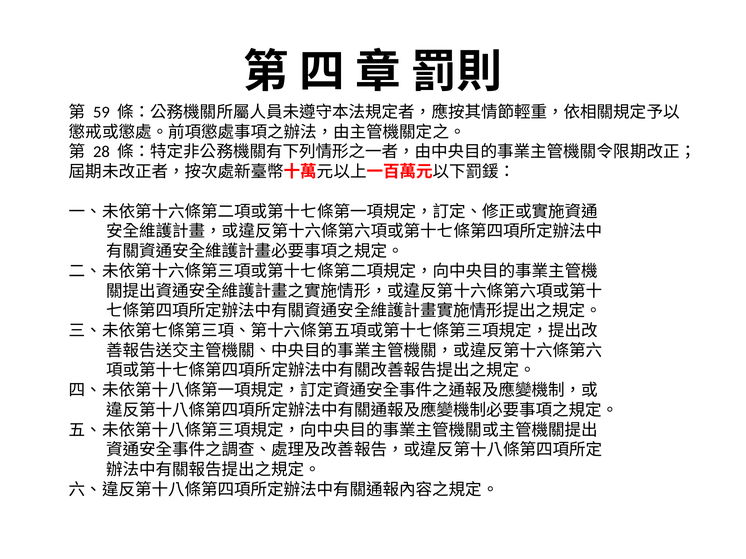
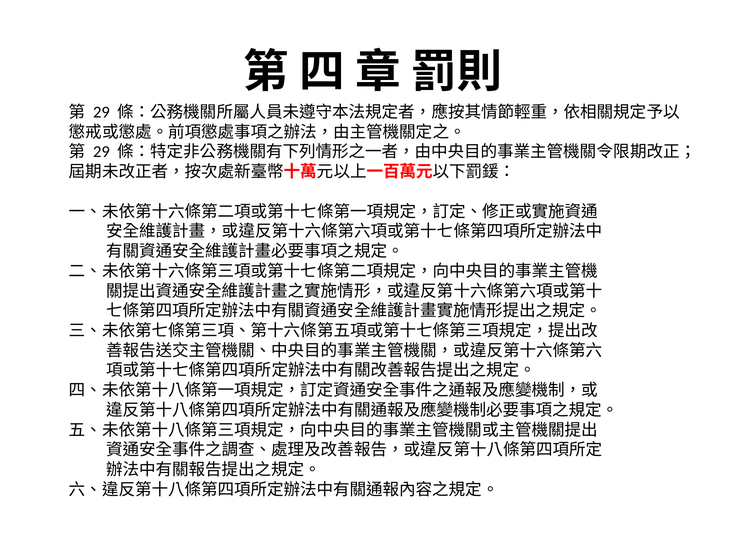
59 at (101, 112): 59 -> 29
28 at (101, 152): 28 -> 29
